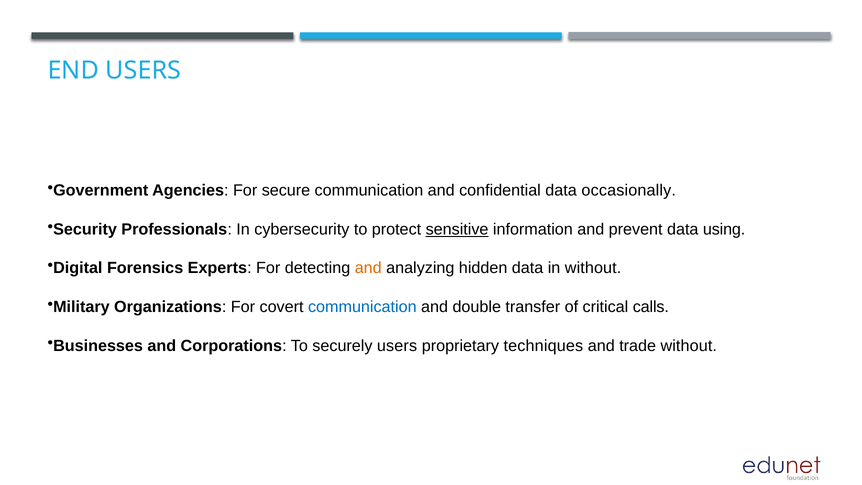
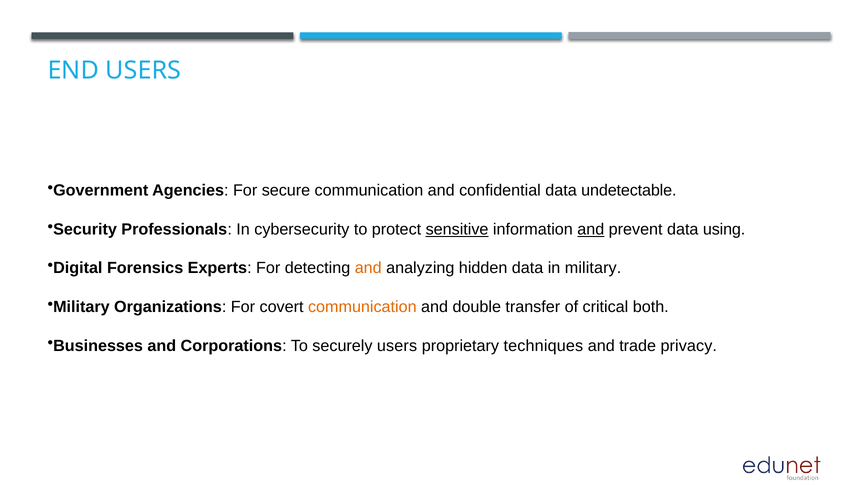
occasionally: occasionally -> undetectable
and at (591, 229) underline: none -> present
in without: without -> military
communication at (362, 307) colour: blue -> orange
calls: calls -> both
trade without: without -> privacy
